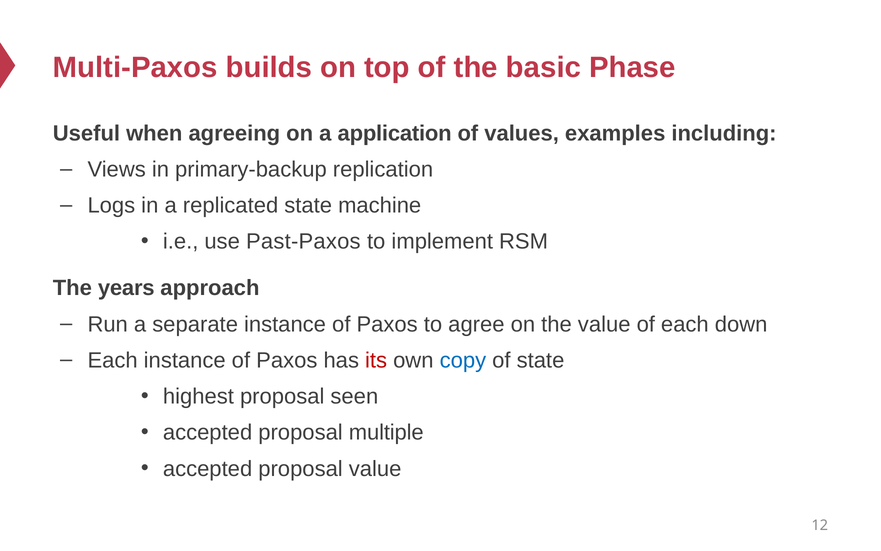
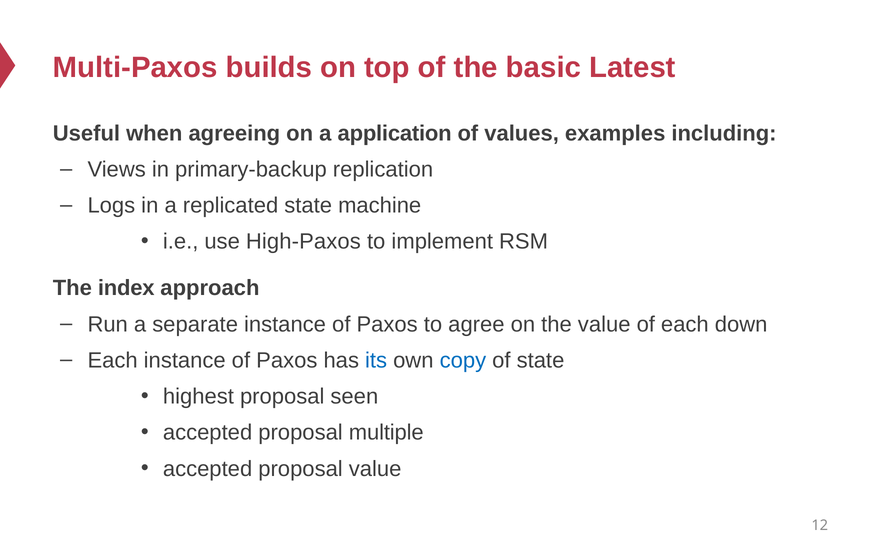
Phase: Phase -> Latest
Past-Paxos: Past-Paxos -> High-Paxos
years: years -> index
its colour: red -> blue
